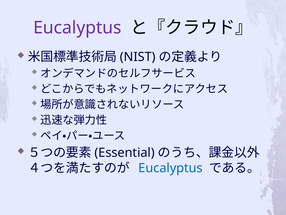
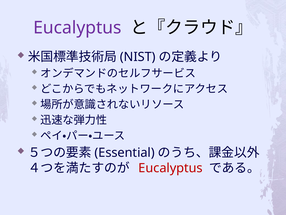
Eucalyptus at (171, 168) colour: blue -> red
